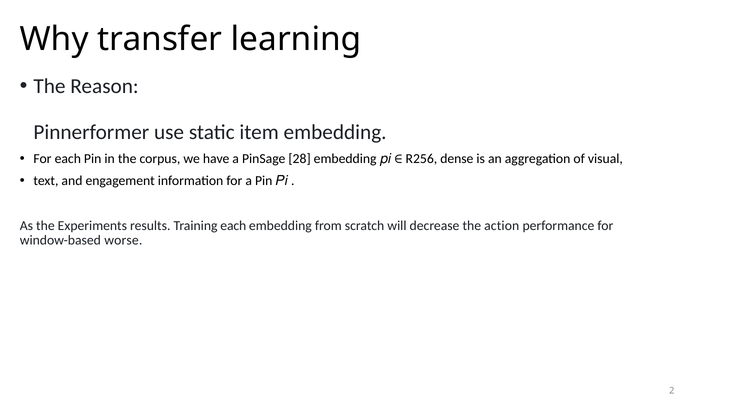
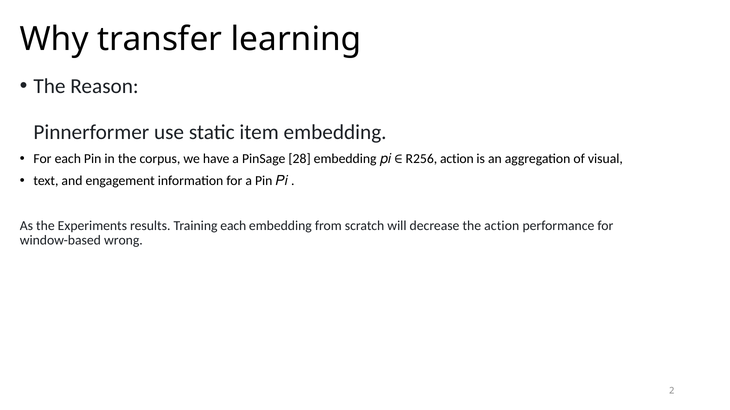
R256 dense: dense -> action
worse: worse -> wrong
